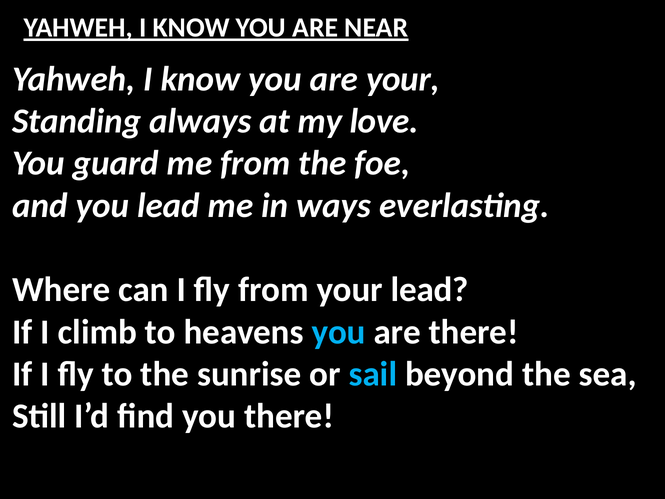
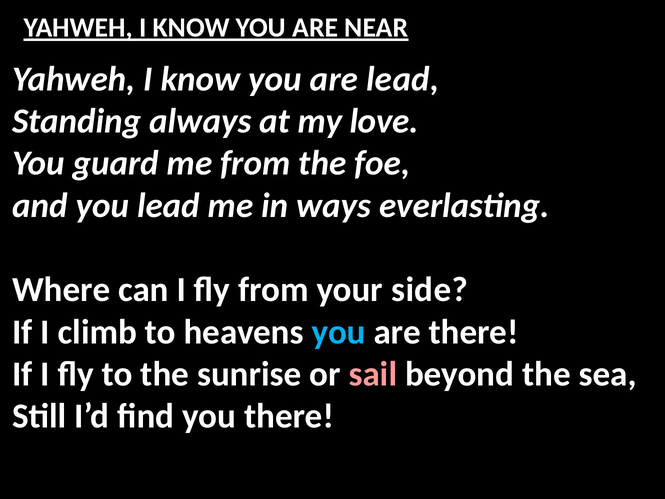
are your: your -> lead
your lead: lead -> side
sail colour: light blue -> pink
